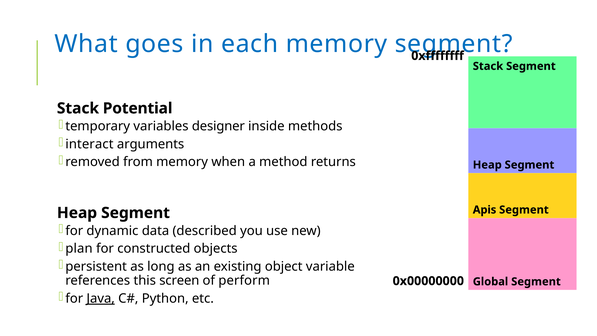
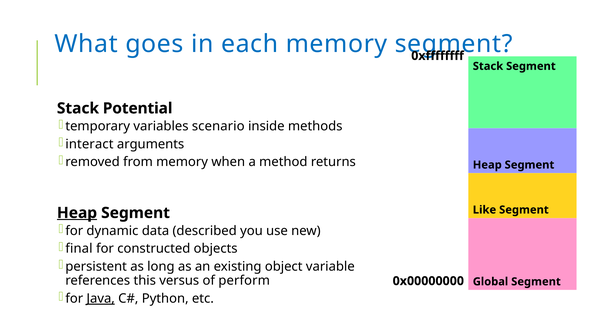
designer: designer -> scenario
Apis: Apis -> Like
Heap at (77, 213) underline: none -> present
plan: plan -> final
screen: screen -> versus
